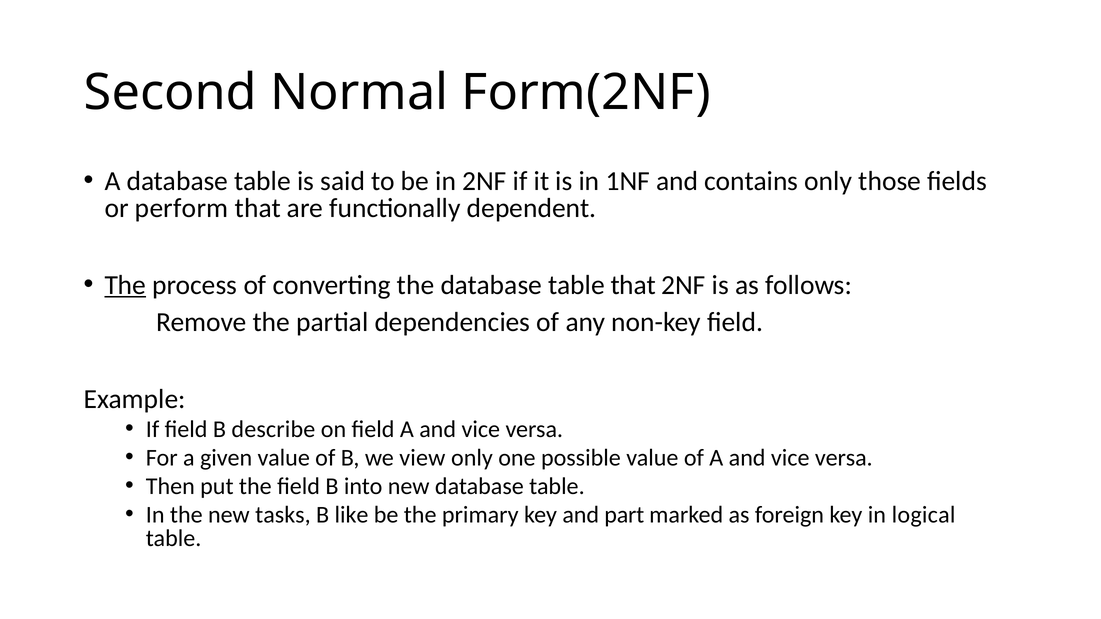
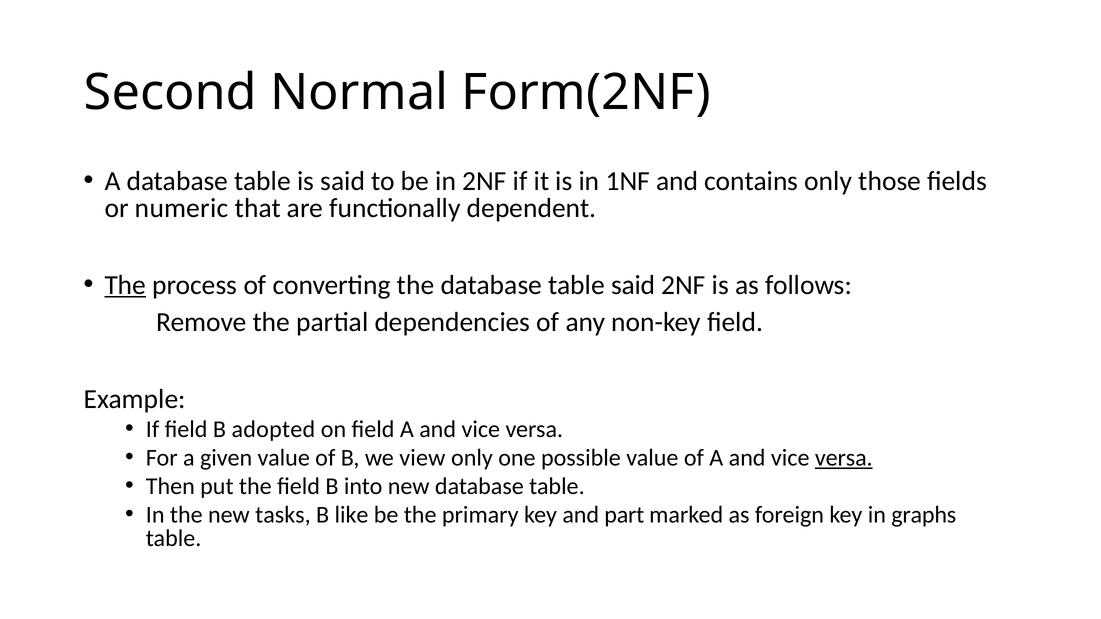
perform: perform -> numeric
table that: that -> said
describe: describe -> adopted
versa at (844, 458) underline: none -> present
logical: logical -> graphs
